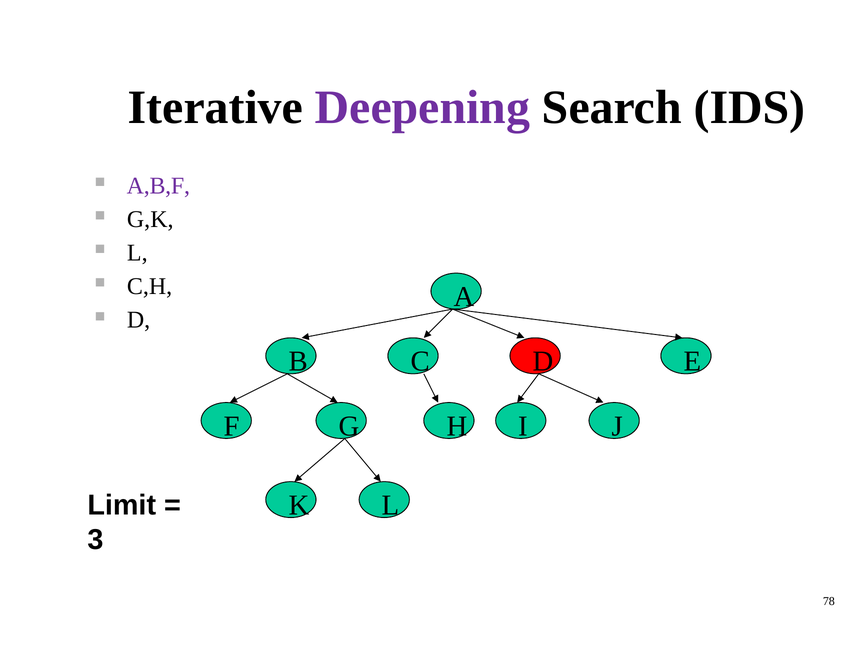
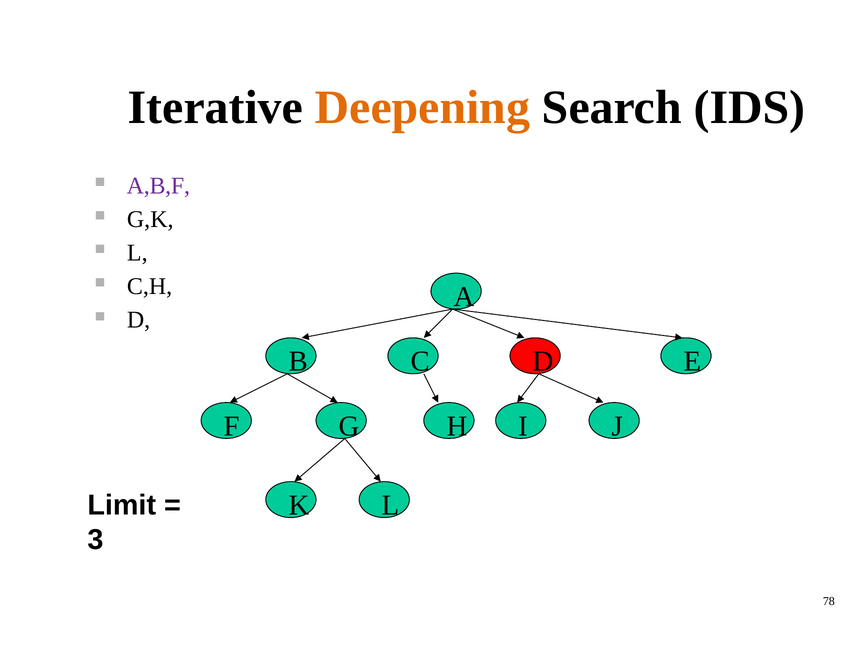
Deepening colour: purple -> orange
